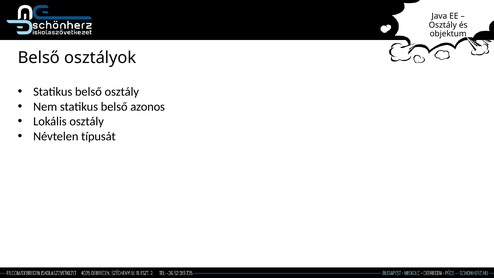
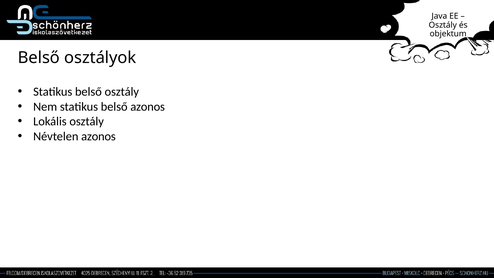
Névtelen típusát: típusát -> azonos
